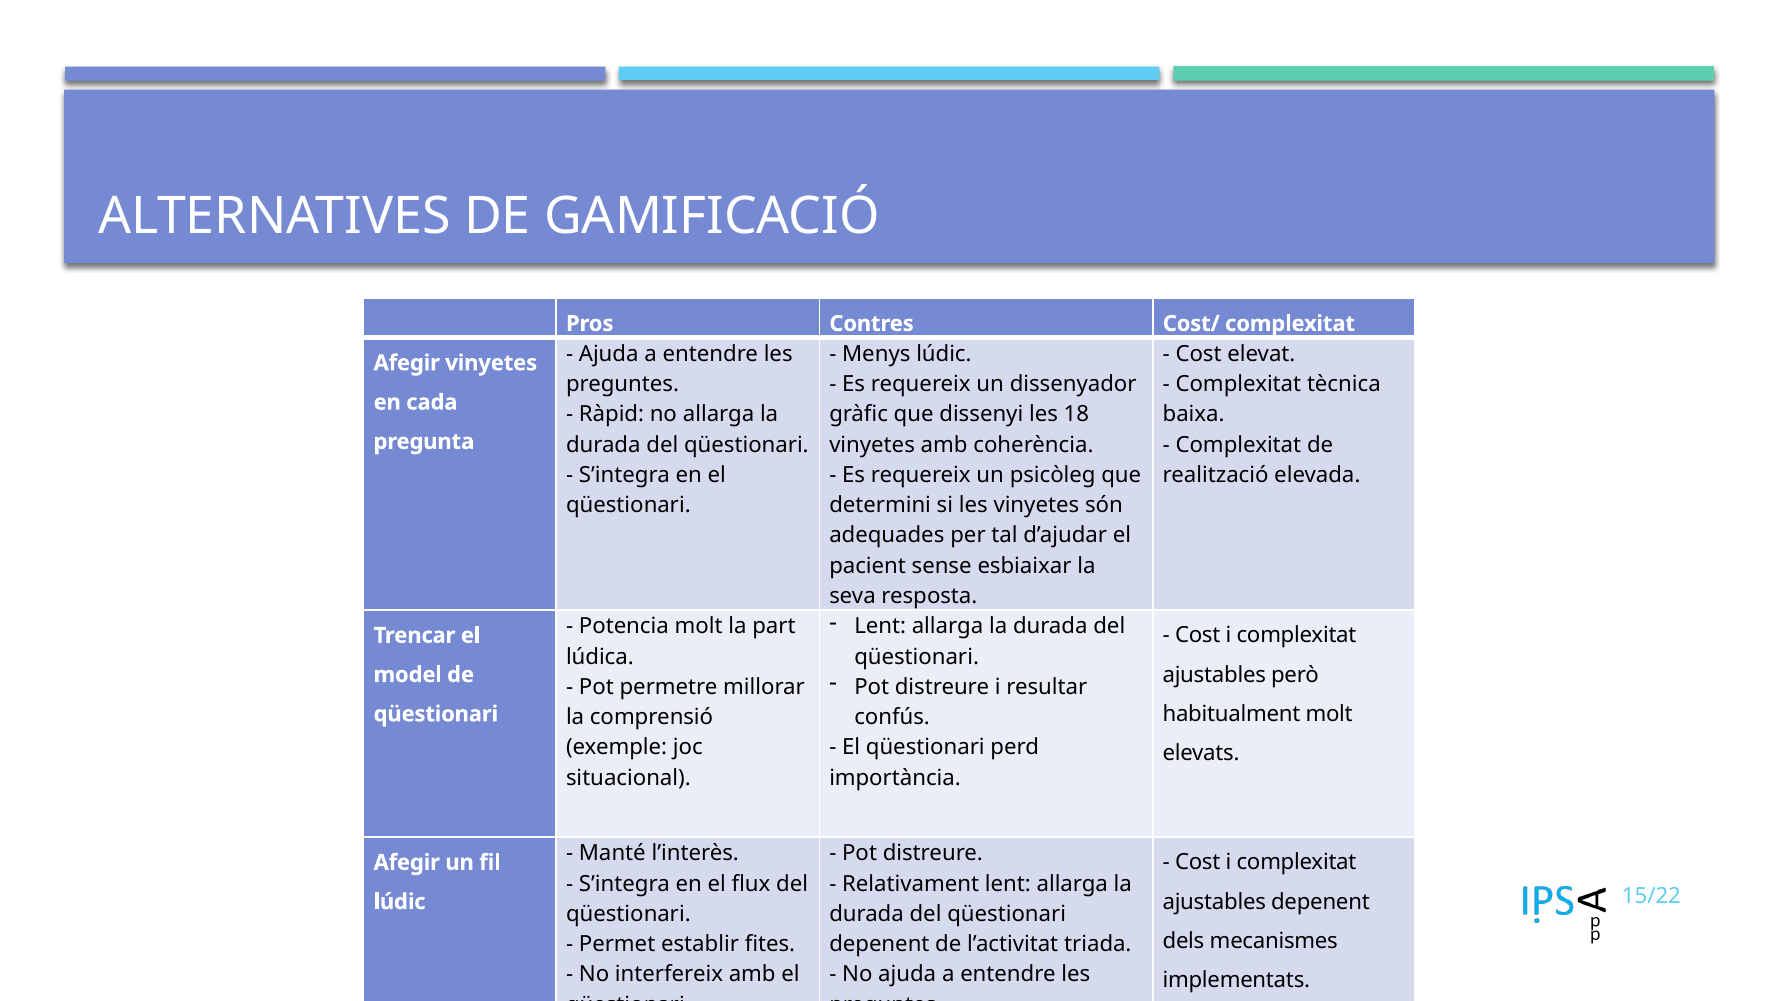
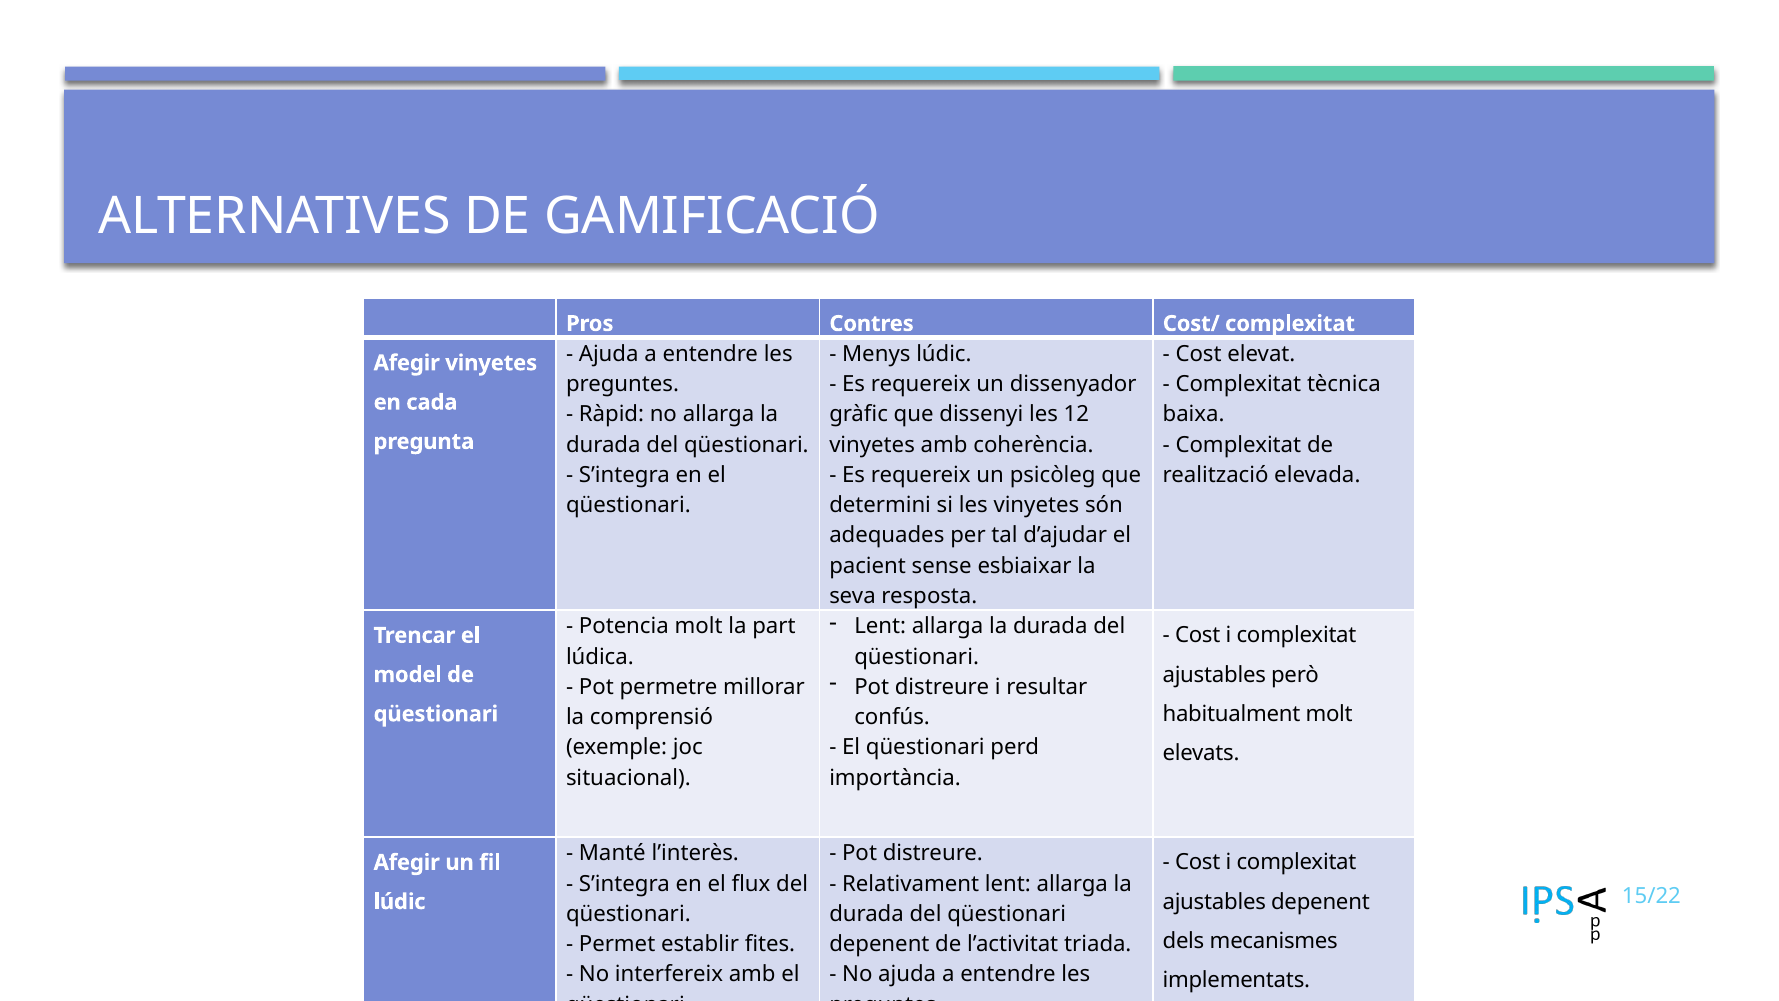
18: 18 -> 12
